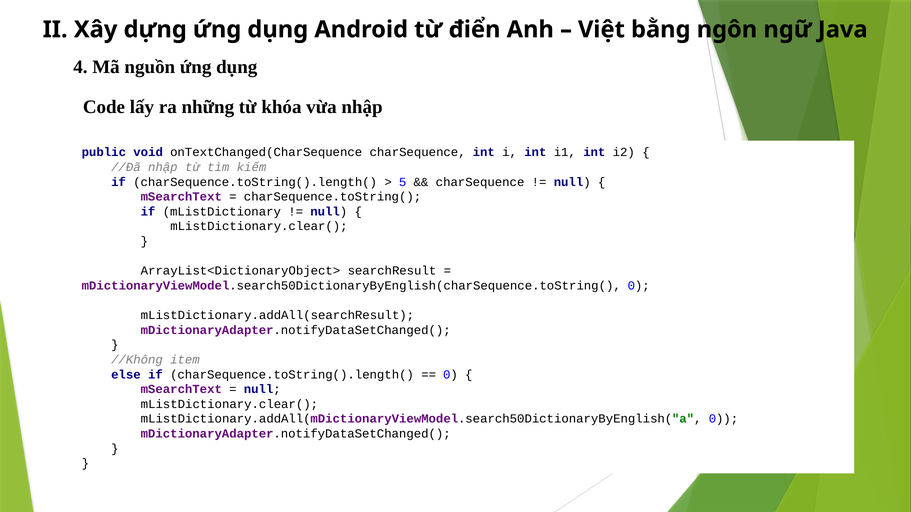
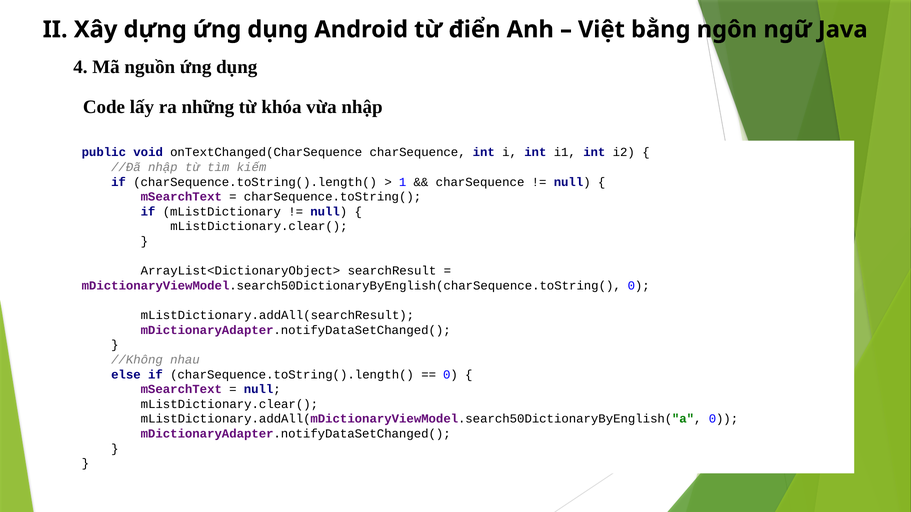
5: 5 -> 1
item: item -> nhau
